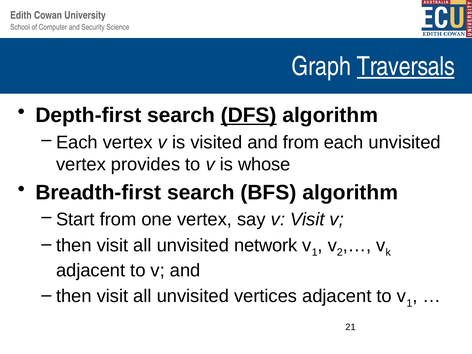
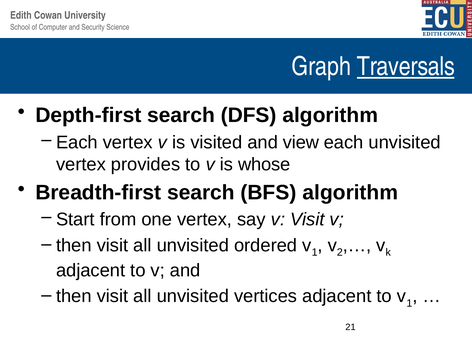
DFS underline: present -> none
and from: from -> view
network: network -> ordered
